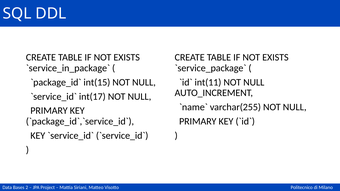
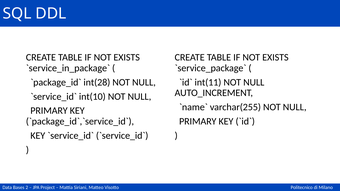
int(15: int(15 -> int(28
int(17: int(17 -> int(10
